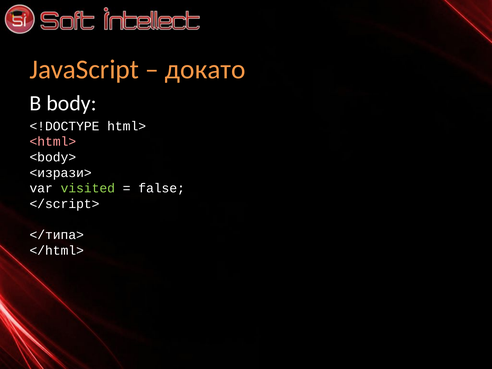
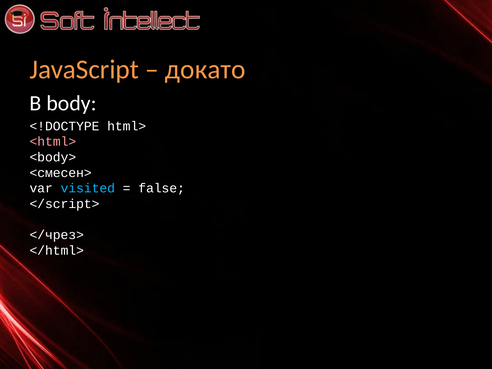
<изрази>: <изрази> -> <смесен>
visited colour: light green -> light blue
</типа>: </типа> -> </чрез>
